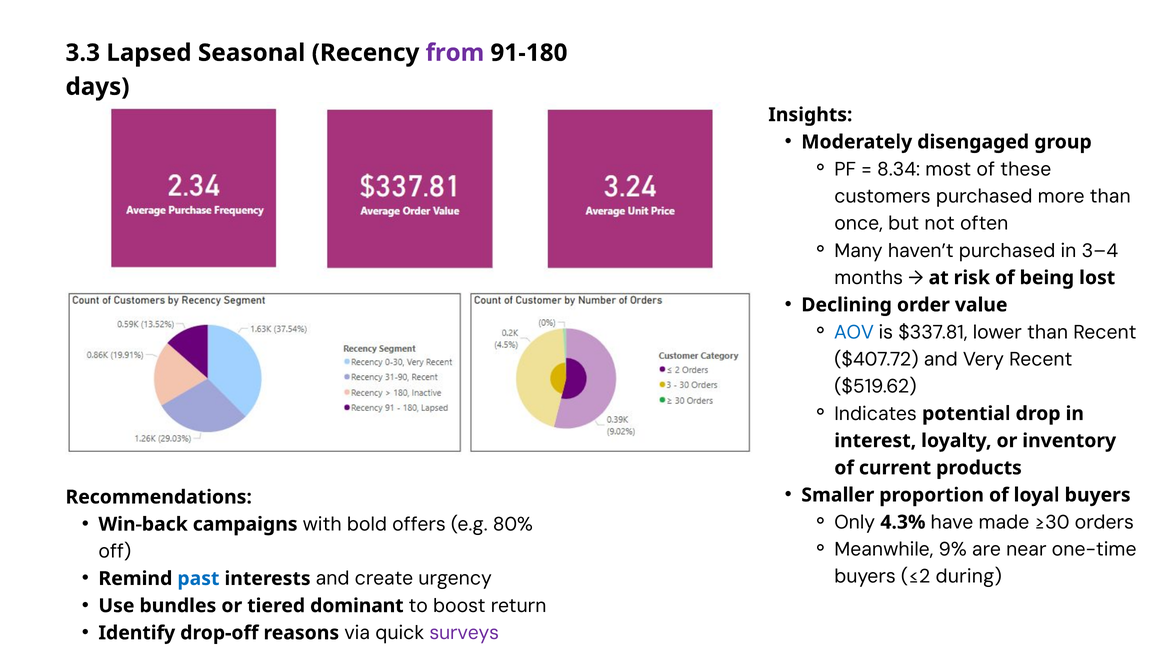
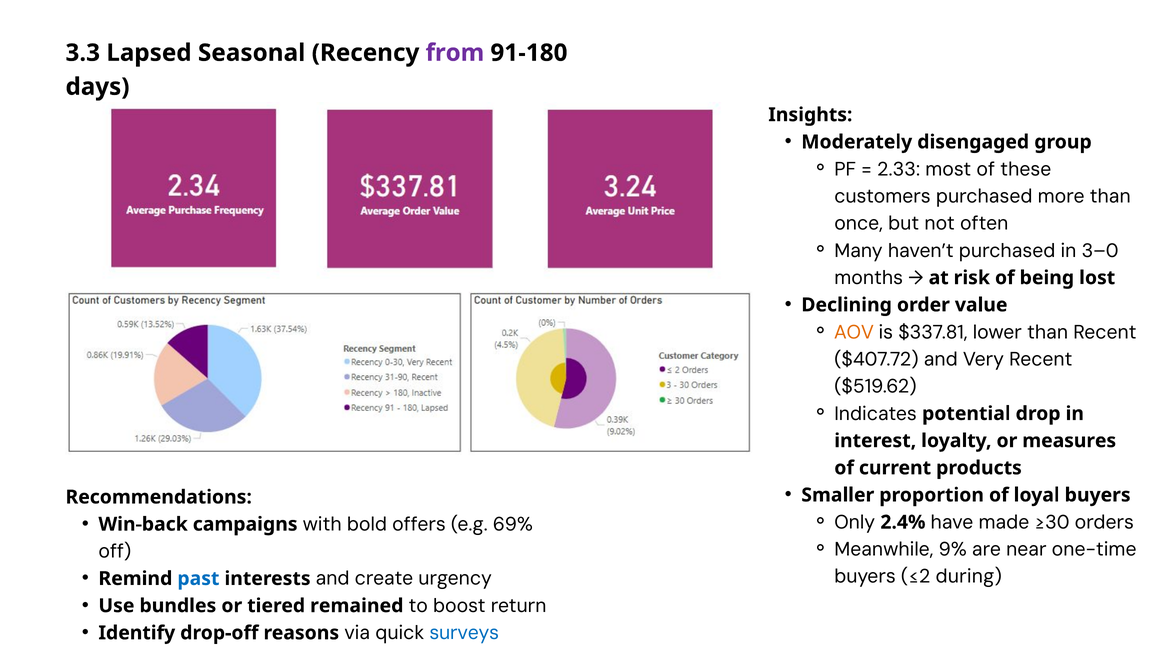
8.34: 8.34 -> 2.33
3–4: 3–4 -> 3–0
AOV colour: blue -> orange
inventory: inventory -> measures
4.3%: 4.3% -> 2.4%
80%: 80% -> 69%
dominant: dominant -> remained
surveys colour: purple -> blue
